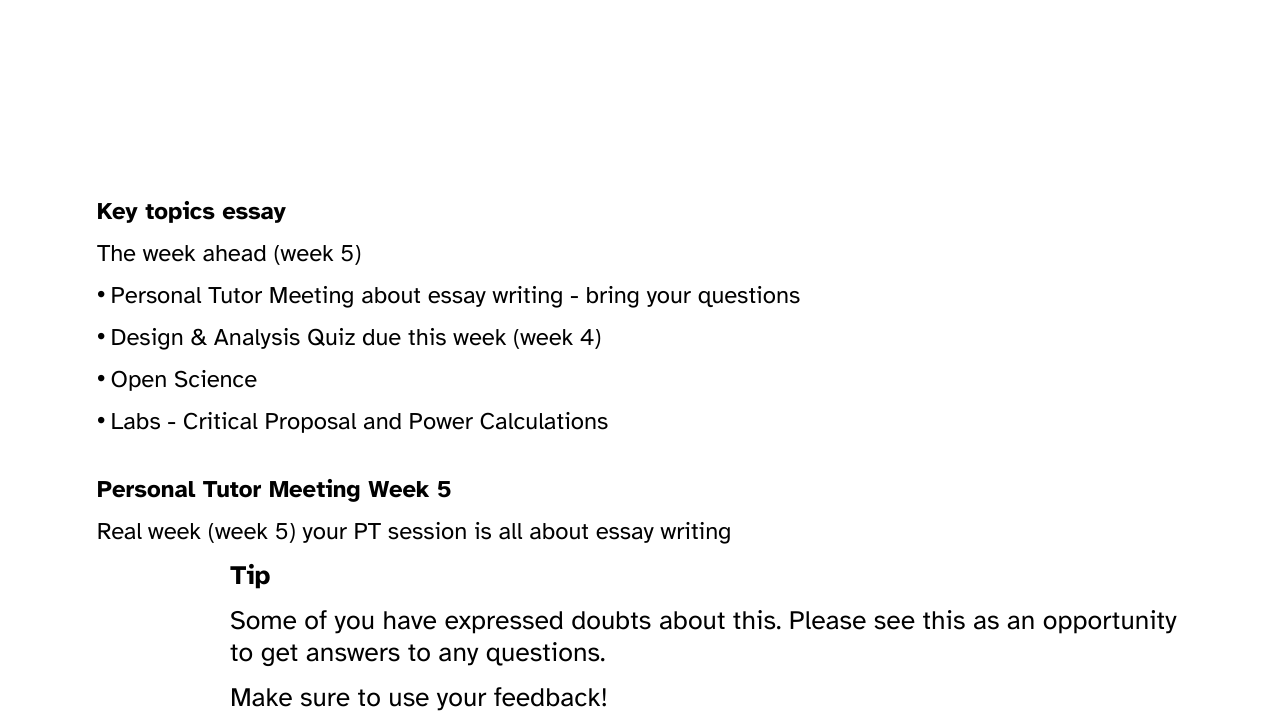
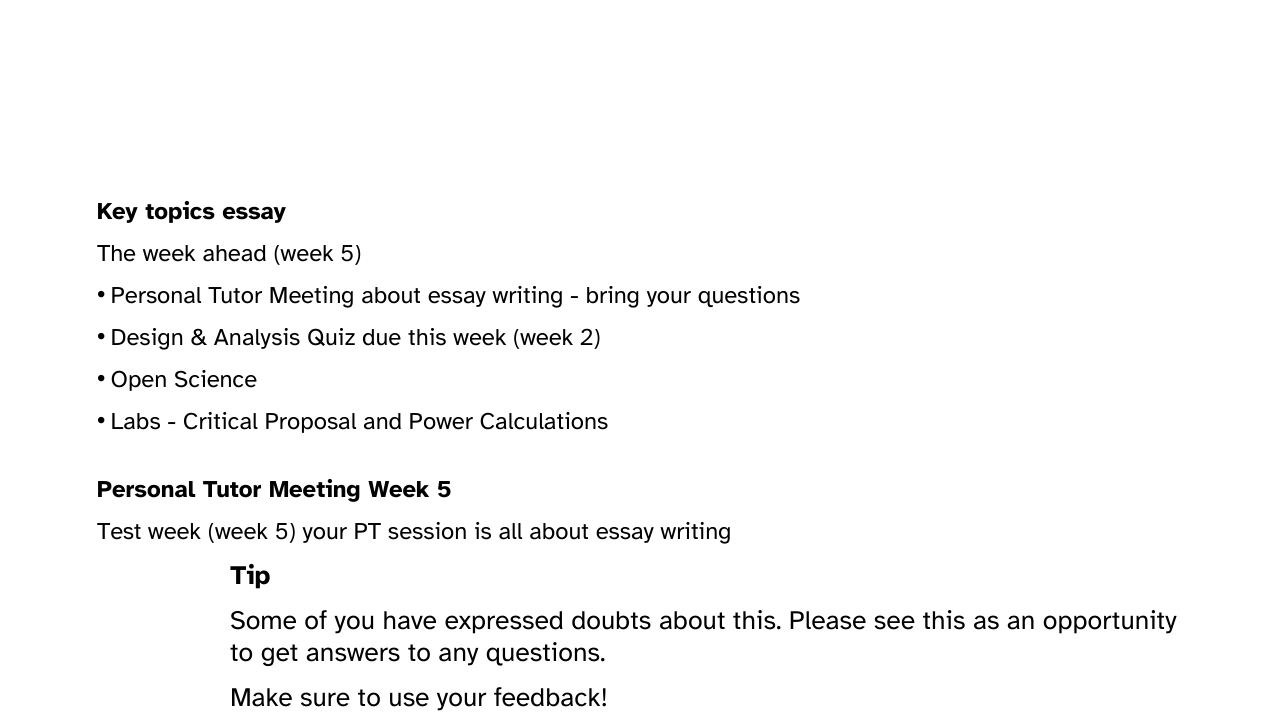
4: 4 -> 2
Real: Real -> Test
